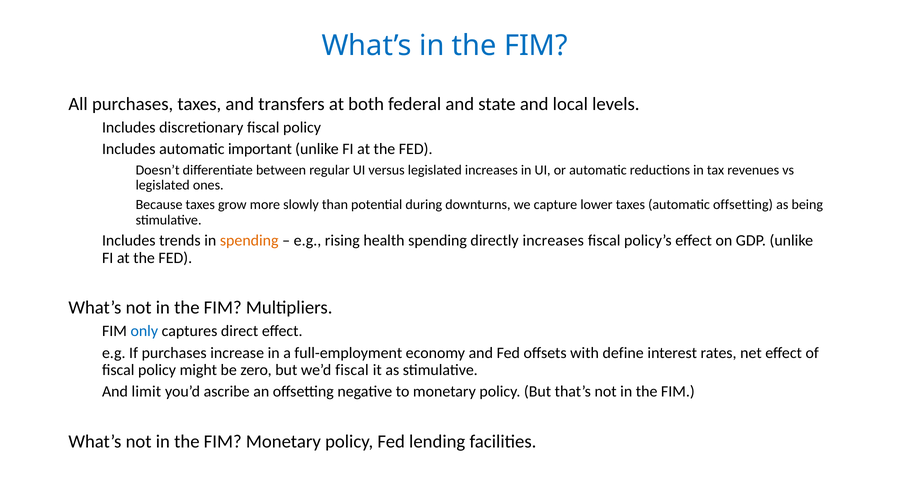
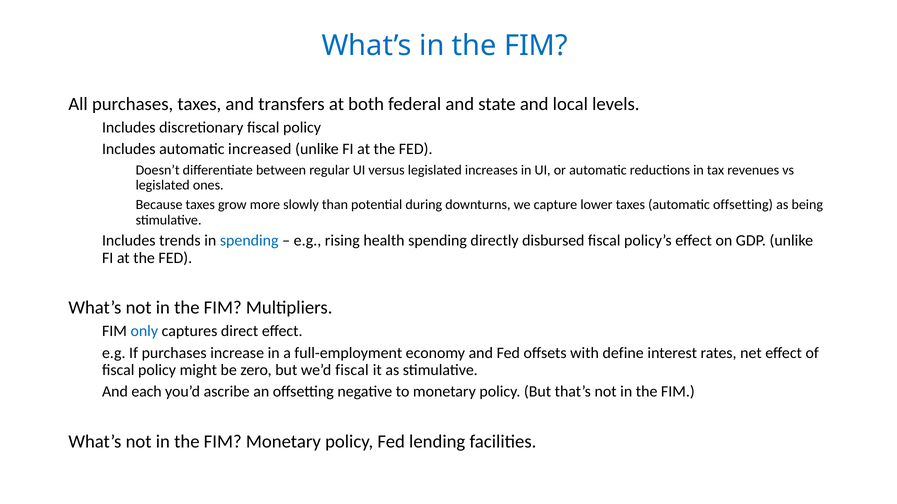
important: important -> increased
spending at (249, 241) colour: orange -> blue
directly increases: increases -> disbursed
limit: limit -> each
